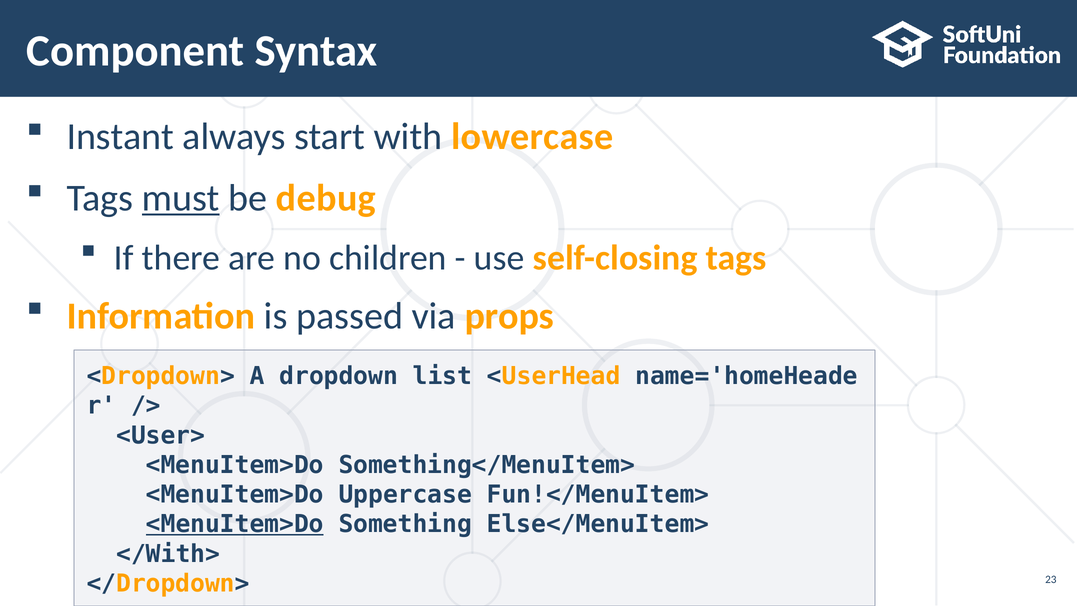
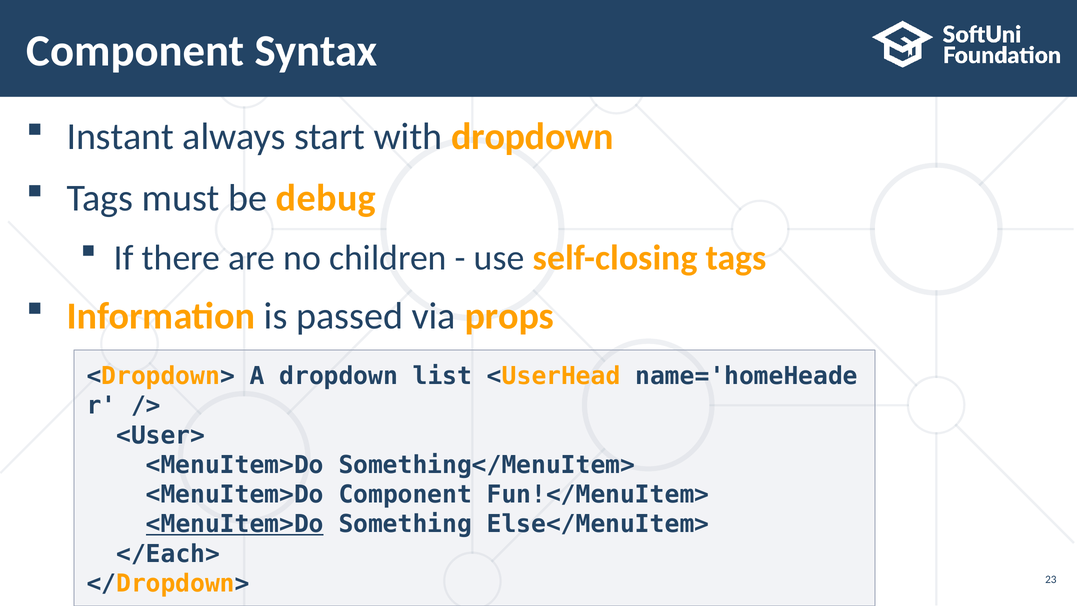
with lowercase: lowercase -> dropdown
must underline: present -> none
<MenuItem>Do Uppercase: Uppercase -> Component
</With>: </With> -> </Each>
